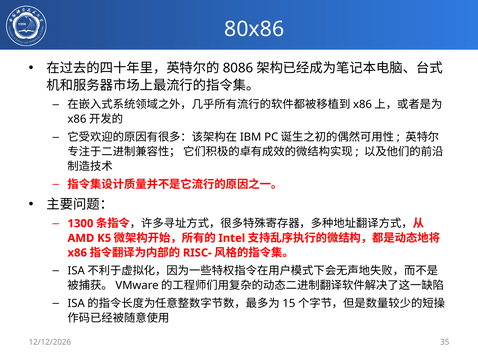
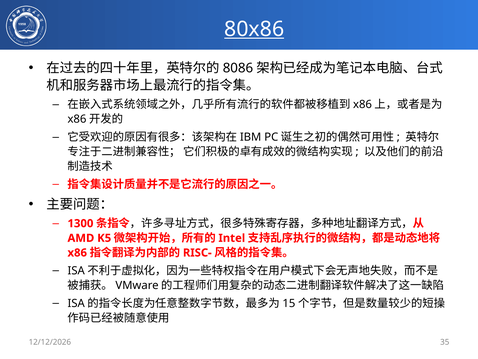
80x86 underline: none -> present
